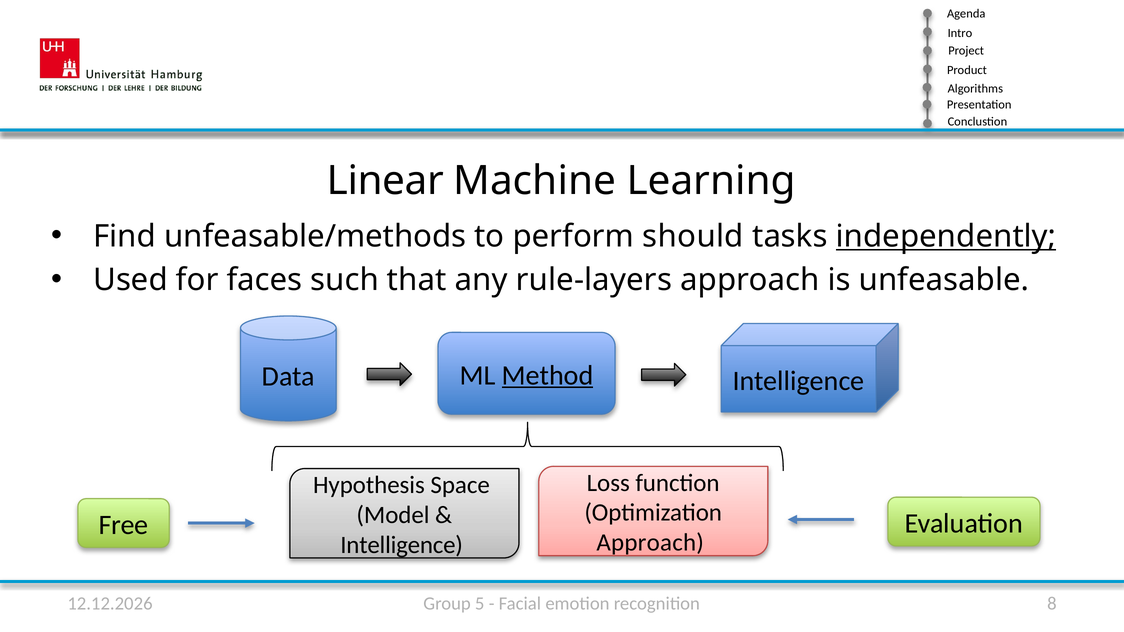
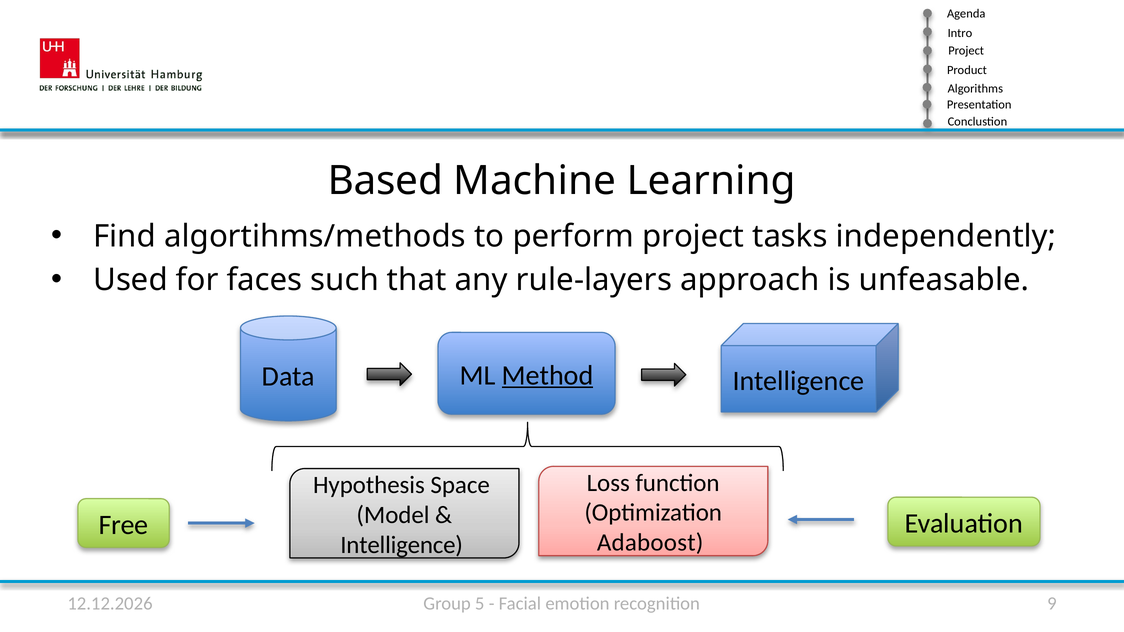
Linear: Linear -> Based
unfeasable/methods: unfeasable/methods -> algortihms/methods
perform should: should -> project
independently underline: present -> none
Approach at (650, 543): Approach -> Adaboost
8: 8 -> 9
